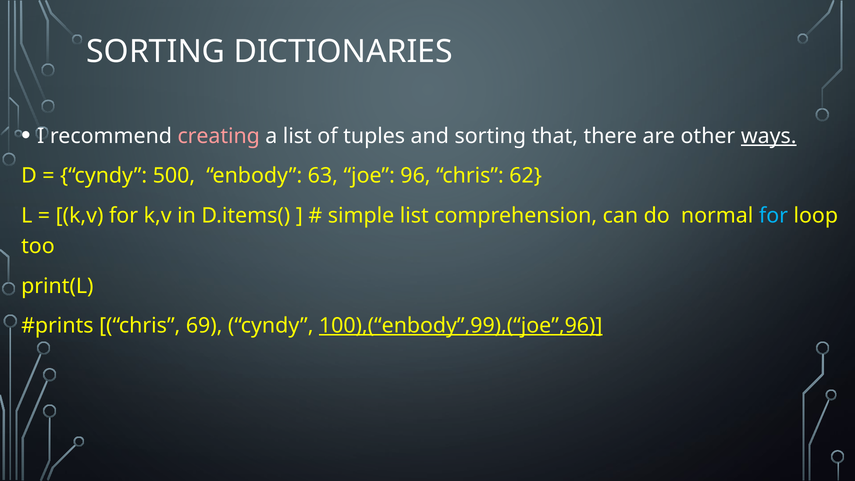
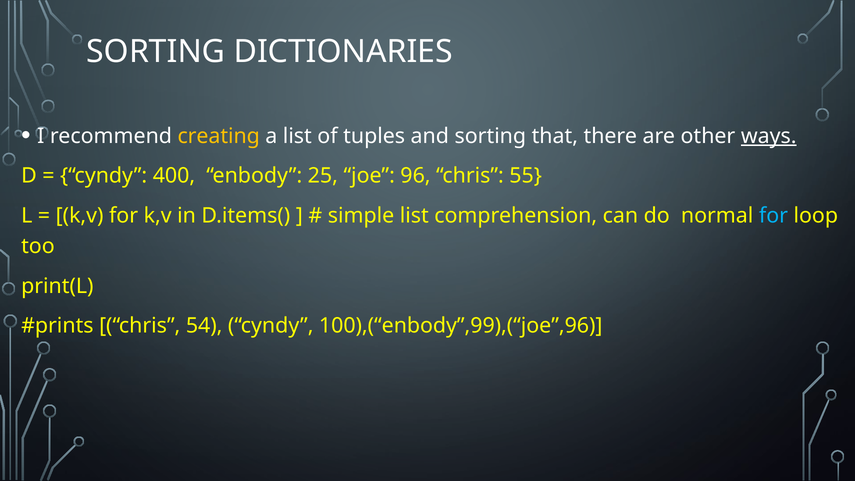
creating colour: pink -> yellow
500: 500 -> 400
63: 63 -> 25
62: 62 -> 55
69: 69 -> 54
100),(“enbody”,99),(“joe”,96 underline: present -> none
